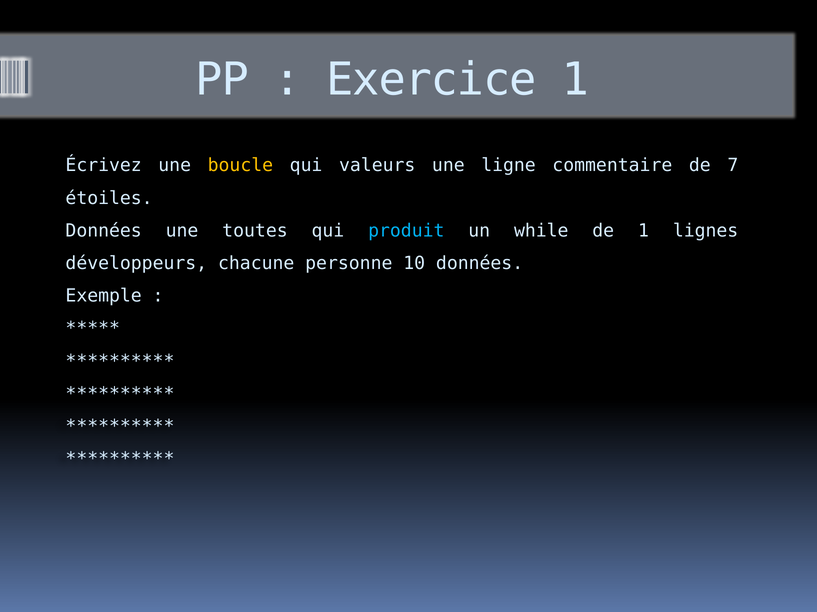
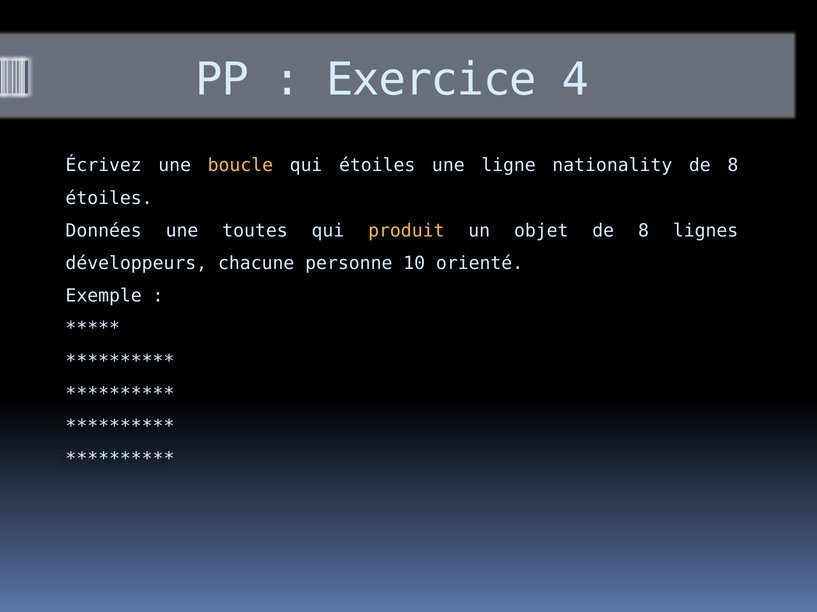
Exercice 1: 1 -> 4
qui valeurs: valeurs -> étoiles
commentaire: commentaire -> nationality
7 at (733, 166): 7 -> 8
produit colour: light blue -> yellow
while: while -> objet
1 at (644, 231): 1 -> 8
10 données: données -> orienté
